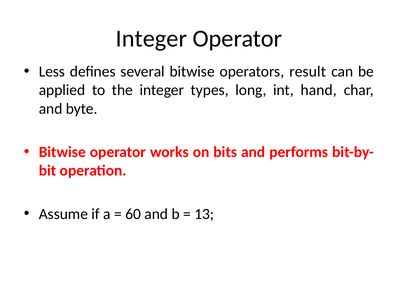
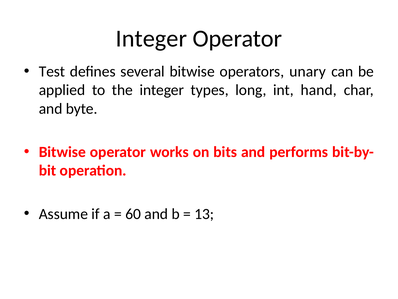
Less: Less -> Test
result: result -> unary
